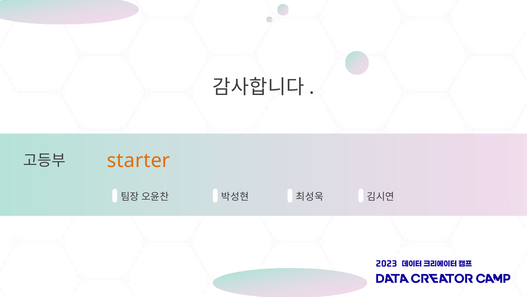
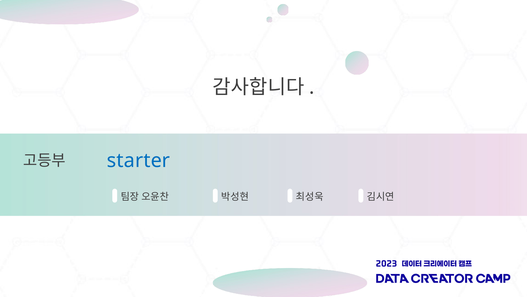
starter colour: orange -> blue
